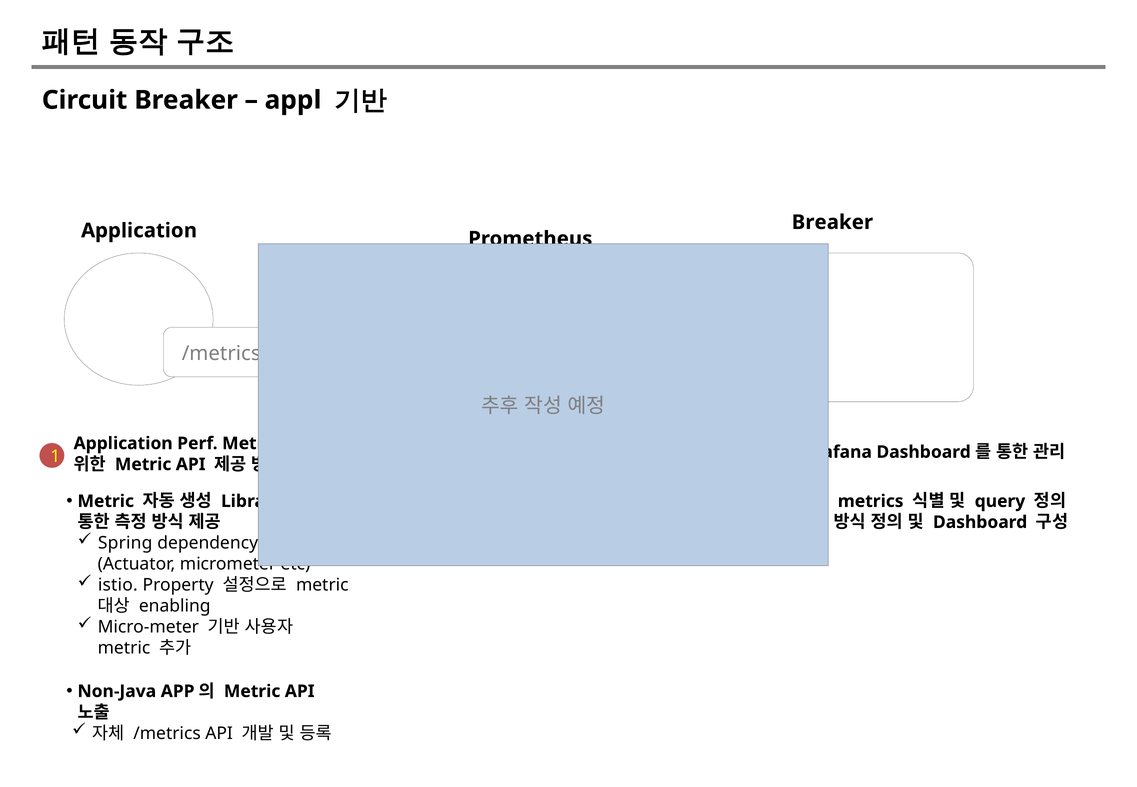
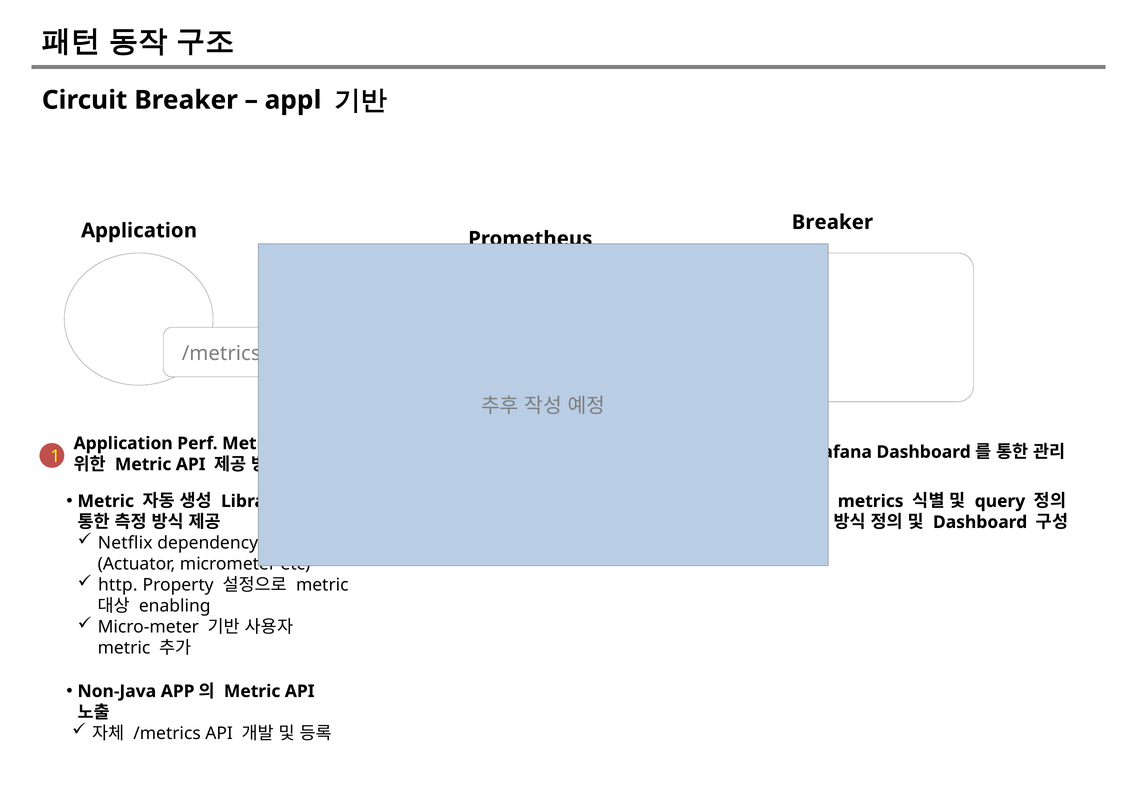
Spring: Spring -> Netflix
istio: istio -> http
